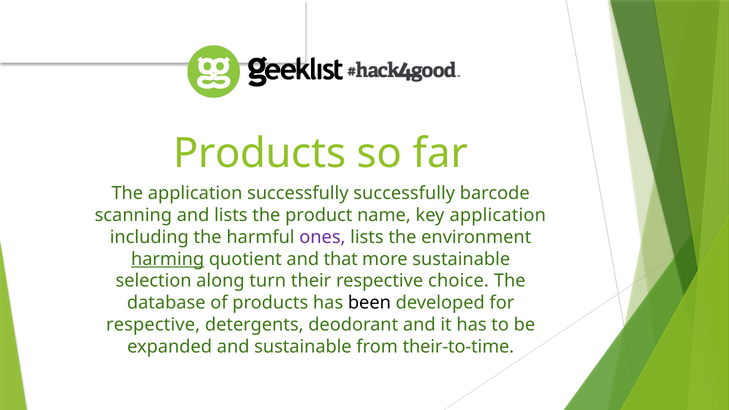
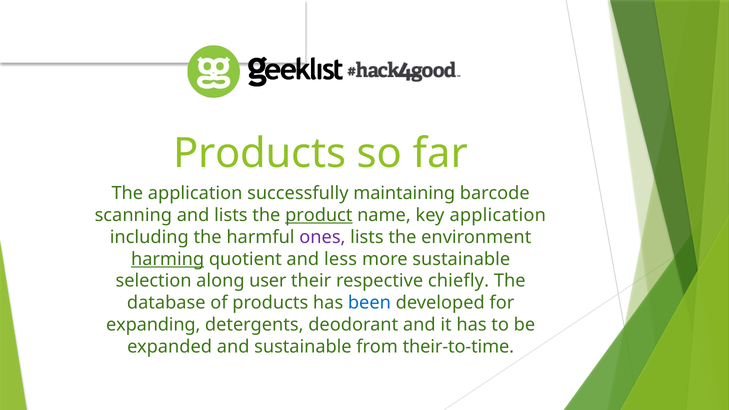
successfully successfully: successfully -> maintaining
product underline: none -> present
that: that -> less
turn: turn -> user
choice: choice -> chiefly
been colour: black -> blue
respective at (153, 325): respective -> expanding
